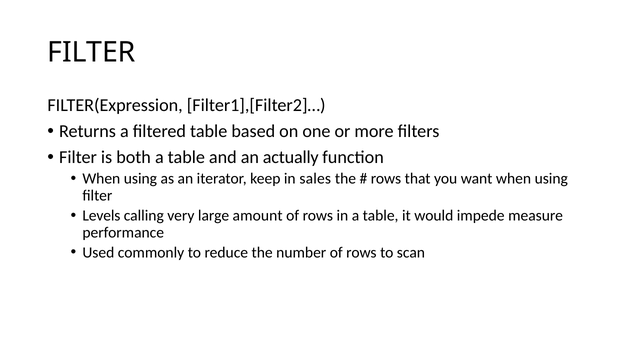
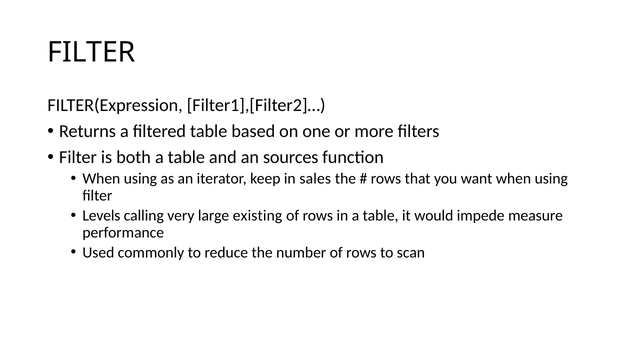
actually: actually -> sources
amount: amount -> existing
